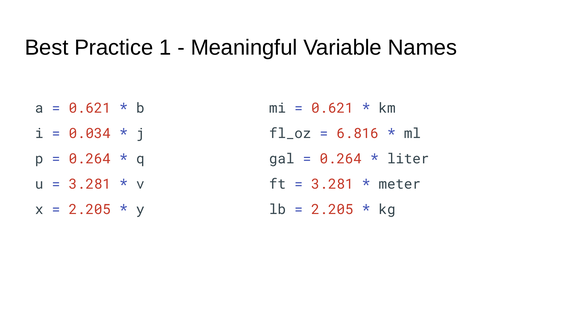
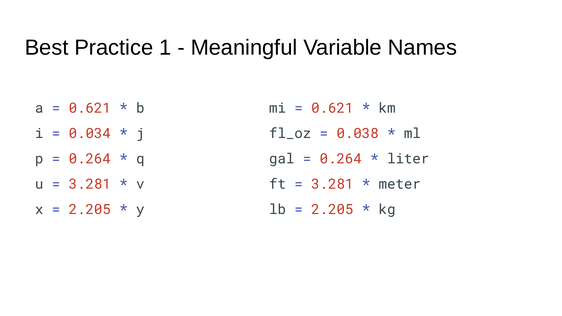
6.816: 6.816 -> 0.038
